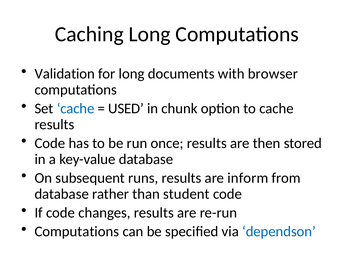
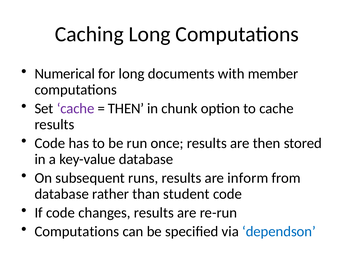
Validation: Validation -> Numerical
browser: browser -> member
cache at (76, 108) colour: blue -> purple
USED at (126, 108): USED -> THEN
